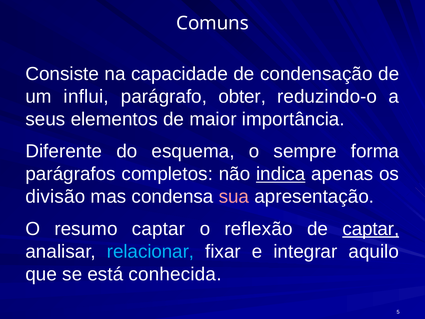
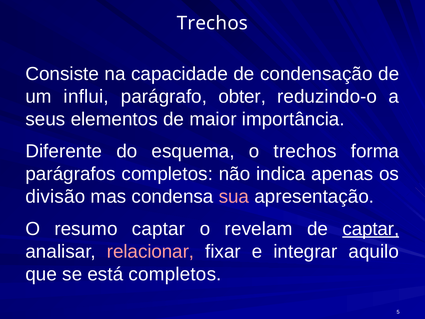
Comuns at (213, 23): Comuns -> Trechos
o sempre: sempre -> trechos
indica underline: present -> none
reflexão: reflexão -> revelam
relacionar colour: light blue -> pink
está conhecida: conhecida -> completos
